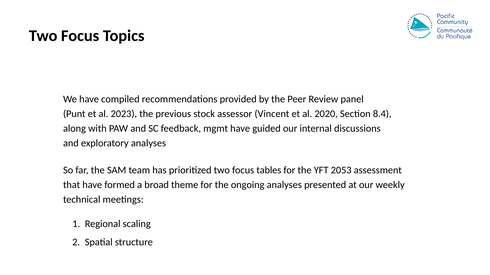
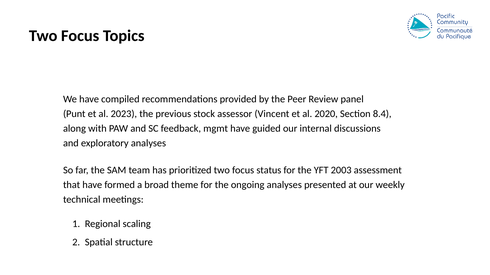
tables: tables -> status
2053: 2053 -> 2003
